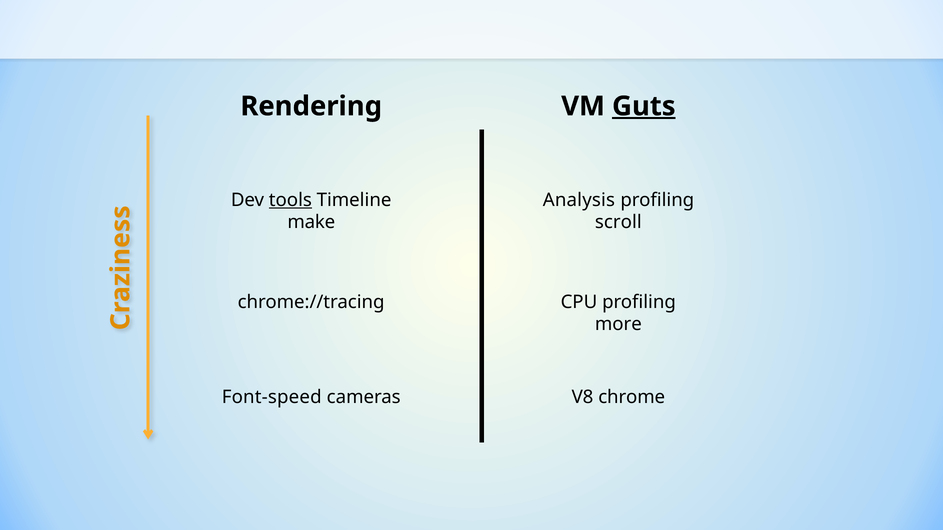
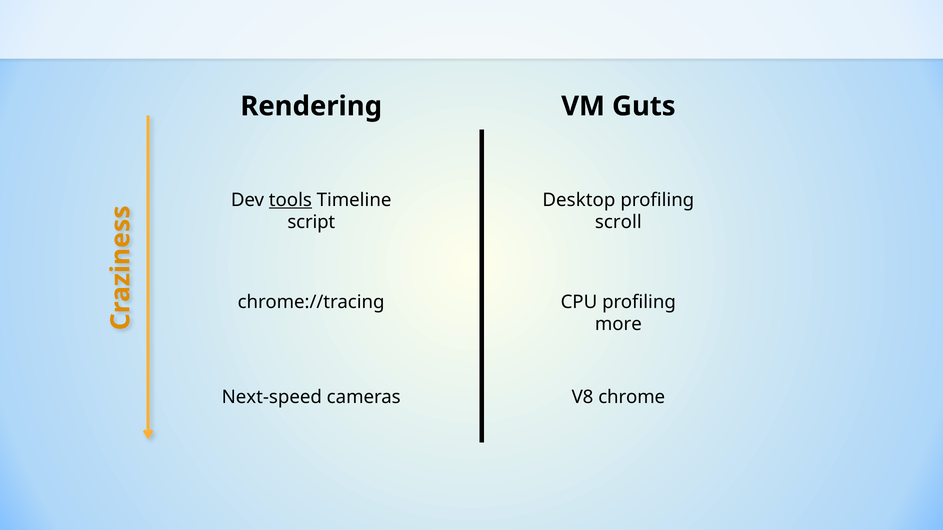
Guts underline: present -> none
Analysis: Analysis -> Desktop
make: make -> script
Font-speed: Font-speed -> Next-speed
